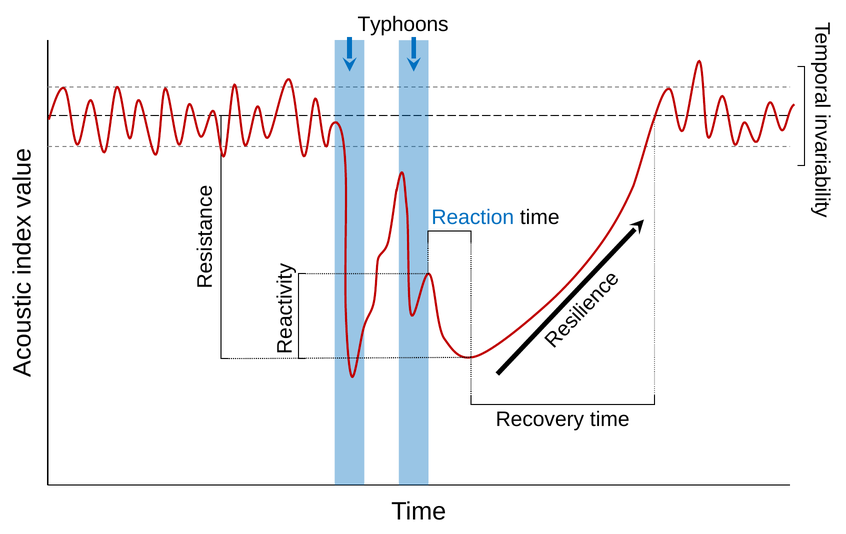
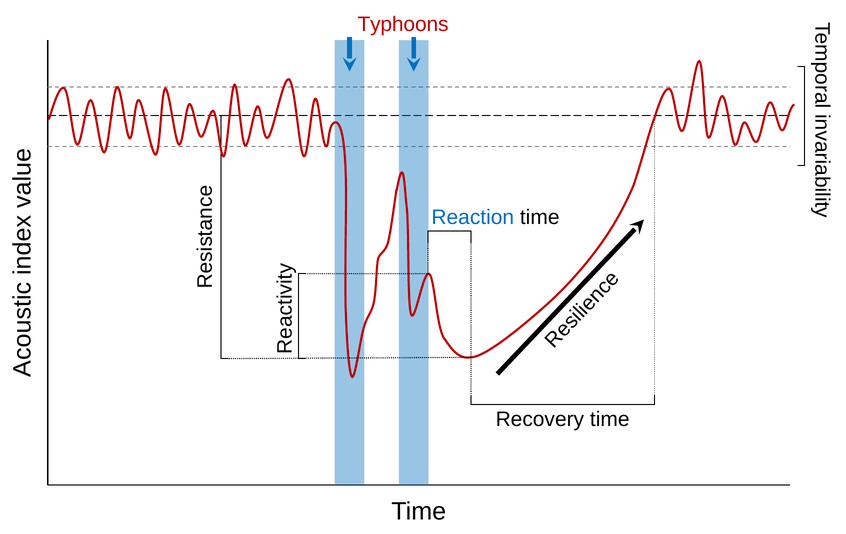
Typhoons colour: black -> red
